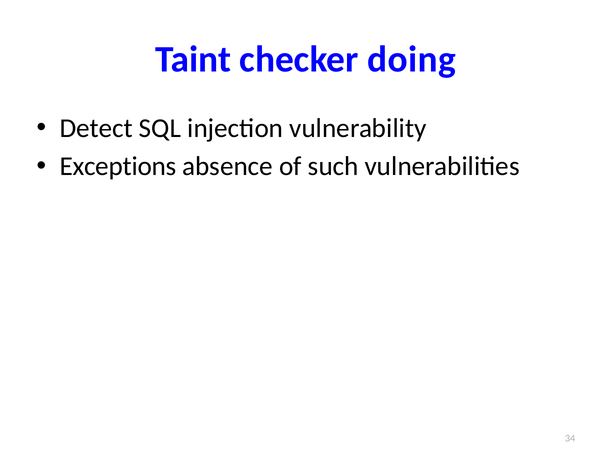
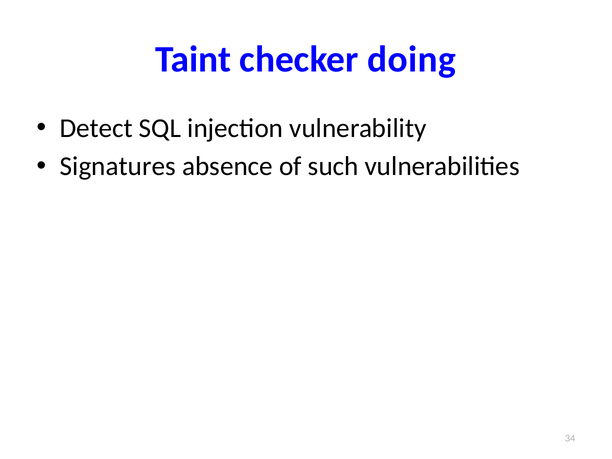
Exceptions: Exceptions -> Signatures
